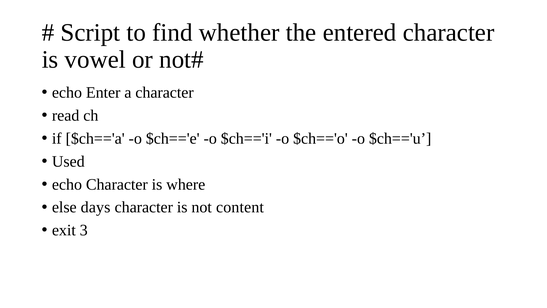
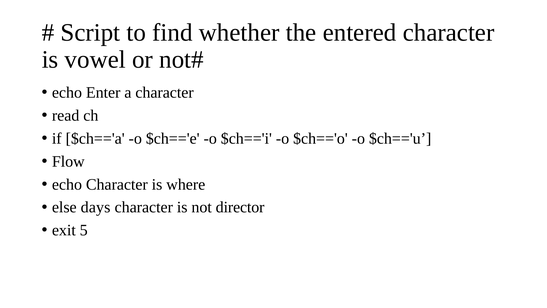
Used: Used -> Flow
content: content -> director
3: 3 -> 5
